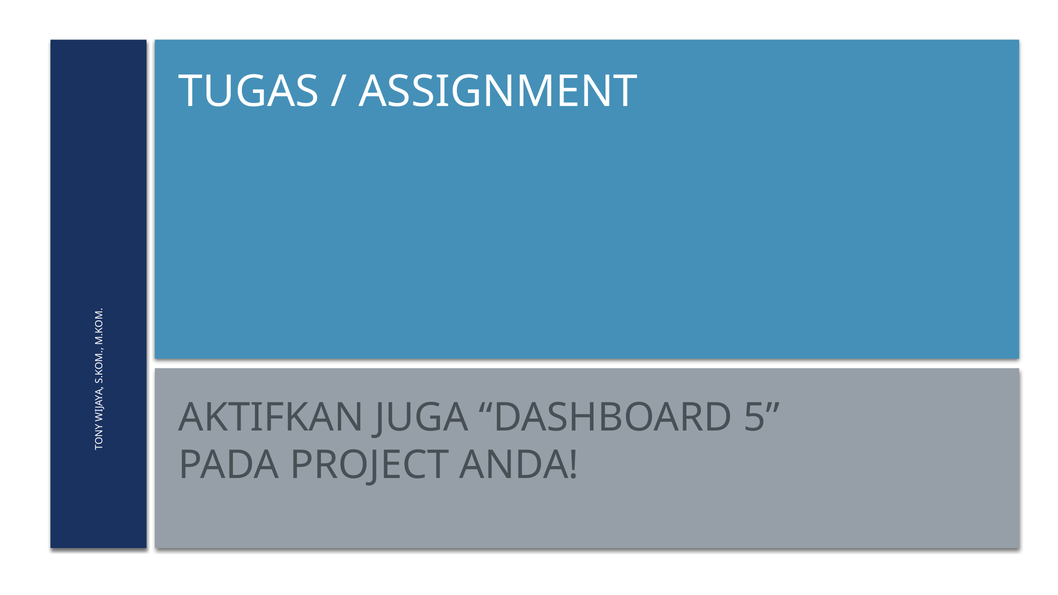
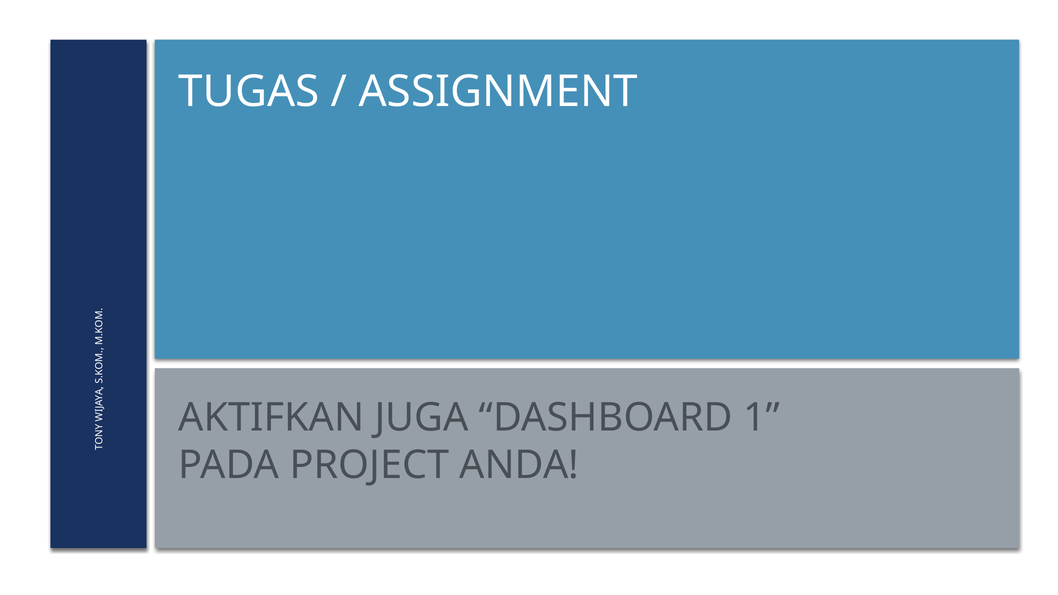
5: 5 -> 1
